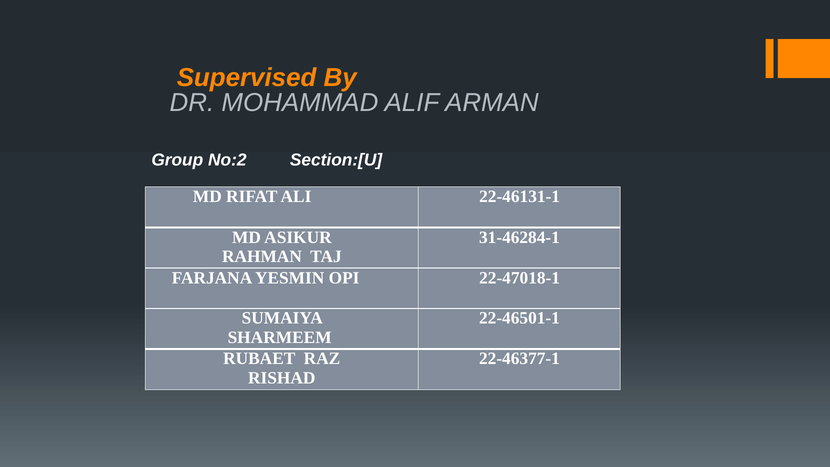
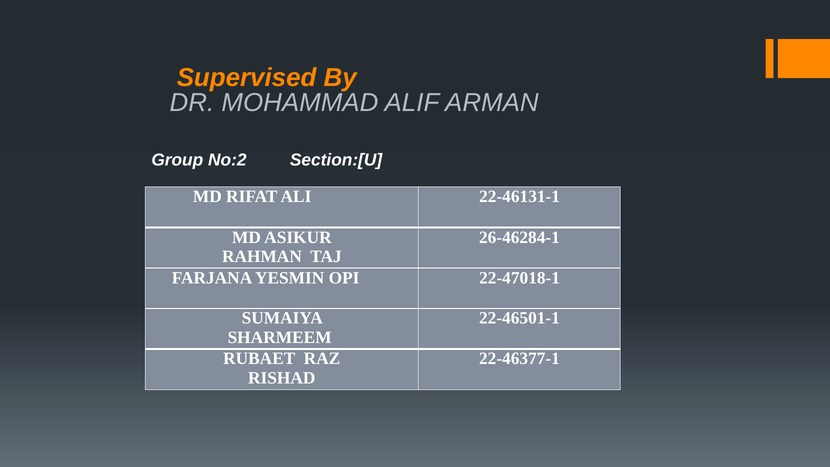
31-46284-1: 31-46284-1 -> 26-46284-1
